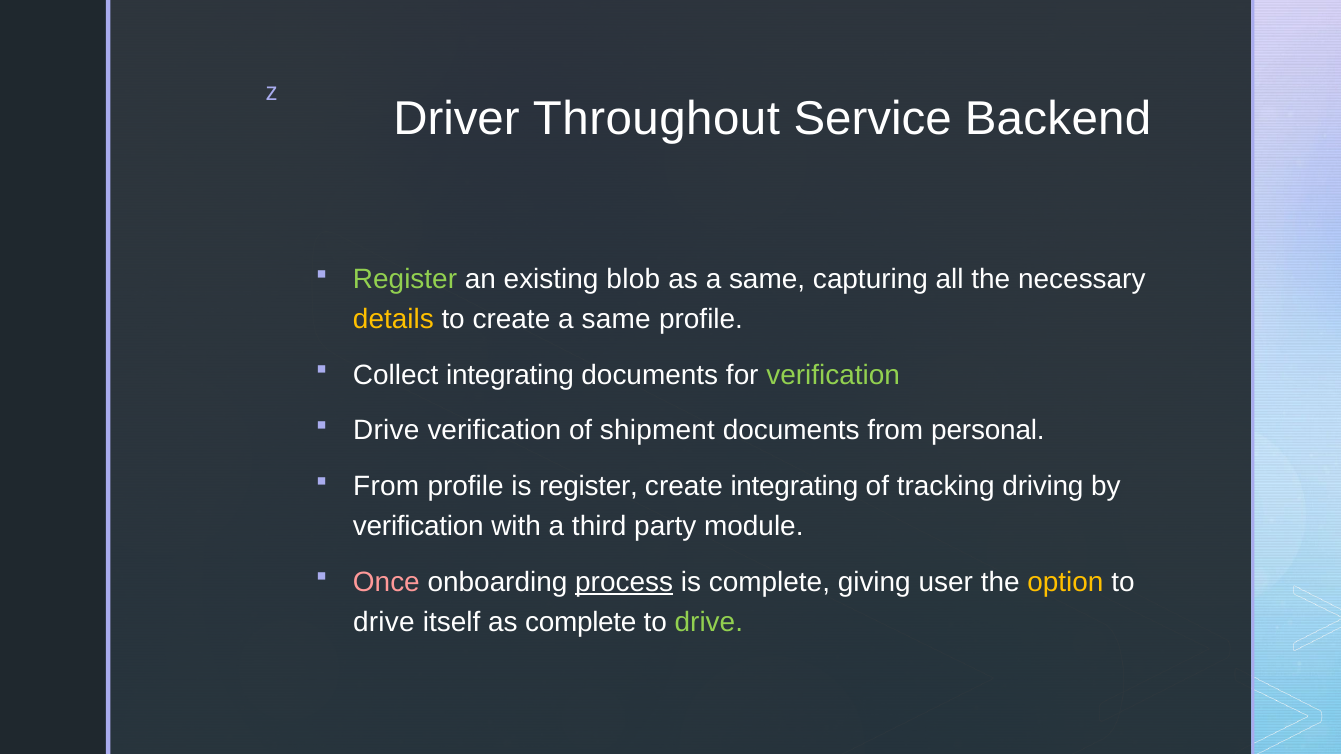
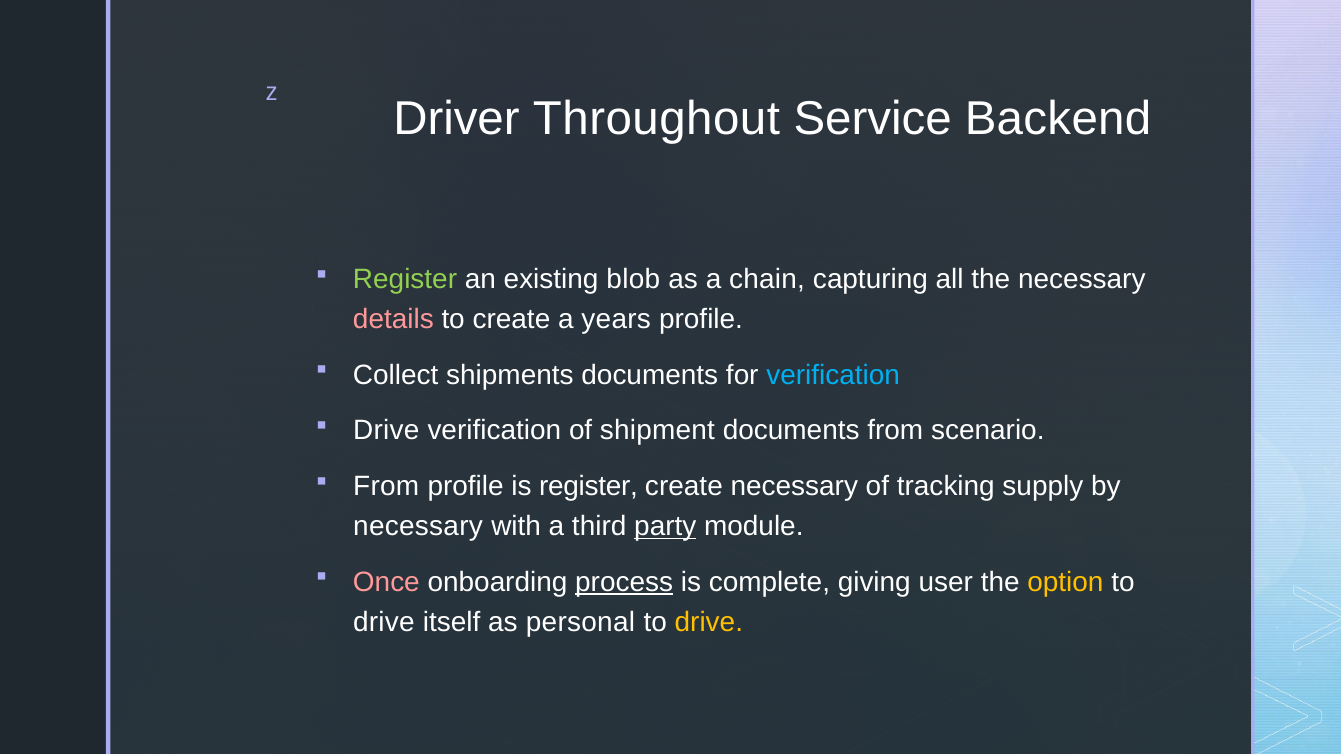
as a same: same -> chain
details colour: yellow -> pink
create a same: same -> years
Collect integrating: integrating -> shipments
verification at (833, 375) colour: light green -> light blue
personal: personal -> scenario
create integrating: integrating -> necessary
driving: driving -> supply
verification at (418, 527): verification -> necessary
party underline: none -> present
as complete: complete -> personal
drive at (709, 622) colour: light green -> yellow
